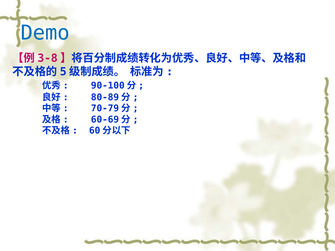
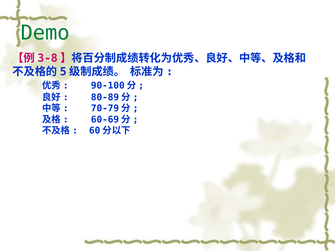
Demo colour: blue -> green
